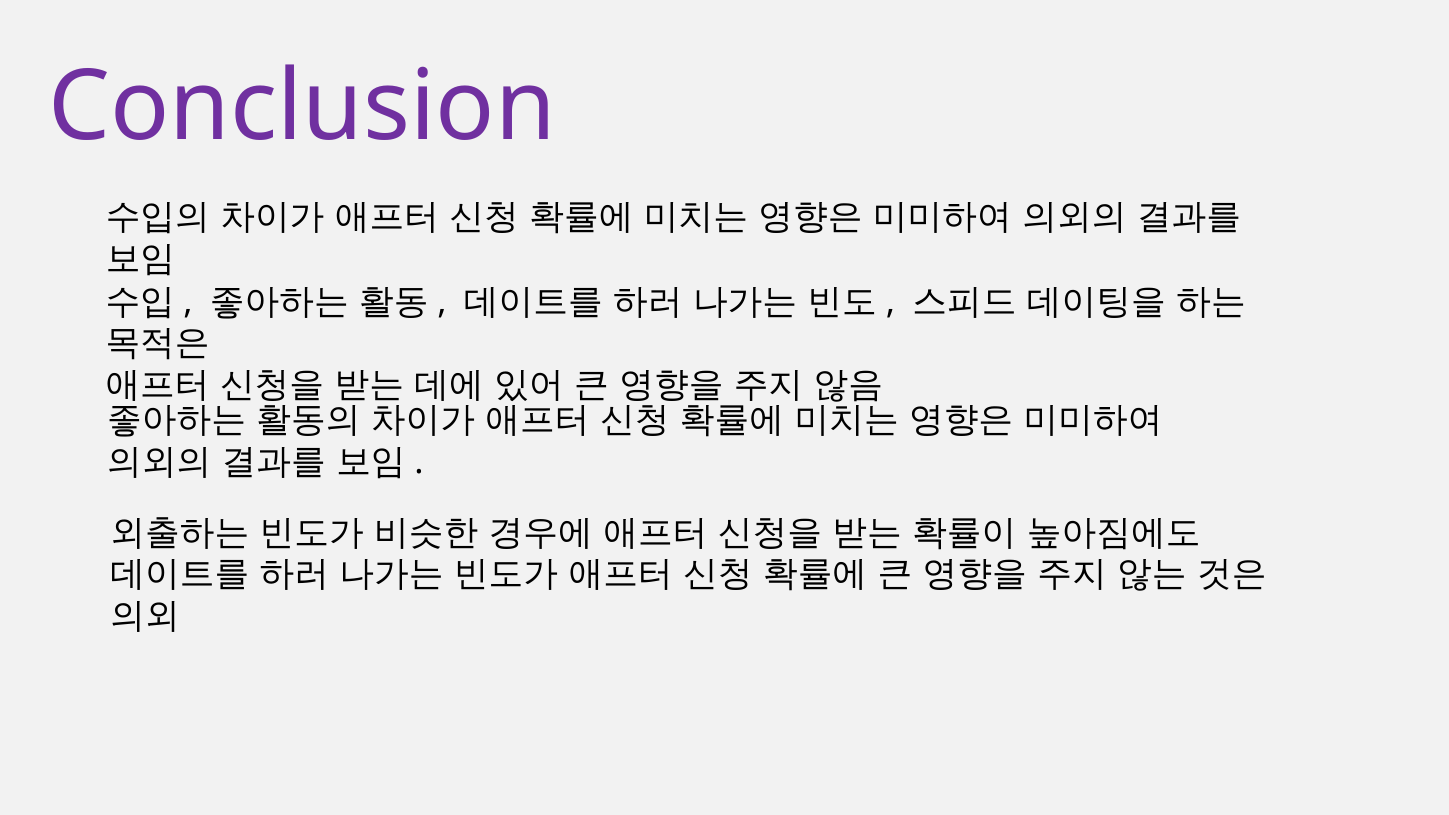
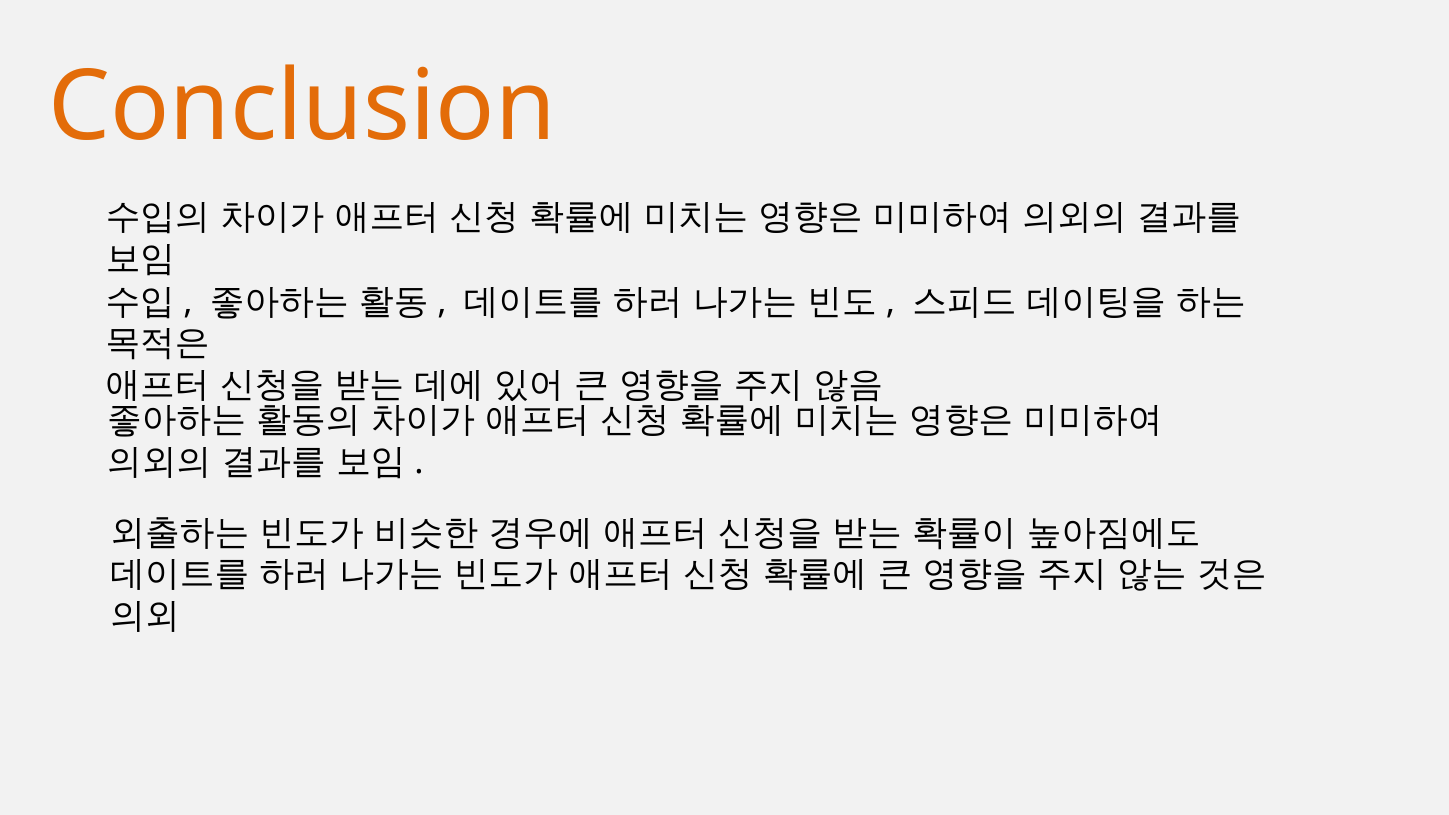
Conclusion colour: purple -> orange
